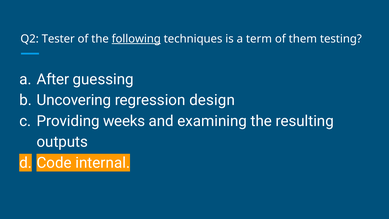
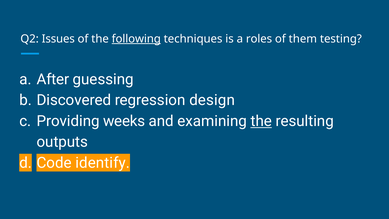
Tester: Tester -> Issues
term: term -> roles
Uncovering: Uncovering -> Discovered
the at (261, 121) underline: none -> present
internal: internal -> identify
